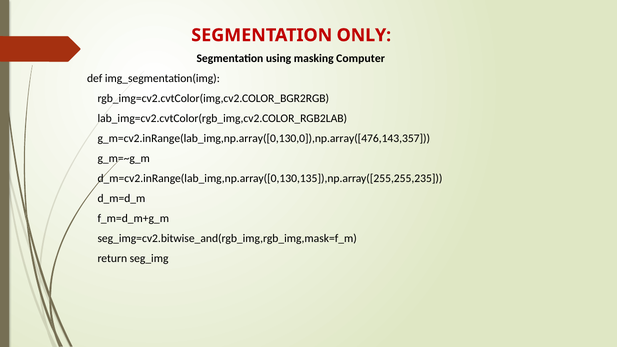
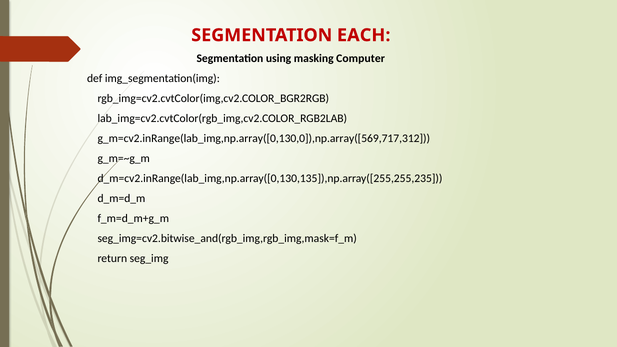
ONLY: ONLY -> EACH
g_m=cv2.inRange(lab_img,np.array([0,130,0]),np.array([476,143,357: g_m=cv2.inRange(lab_img,np.array([0,130,0]),np.array([476,143,357 -> g_m=cv2.inRange(lab_img,np.array([0,130,0]),np.array([569,717,312
